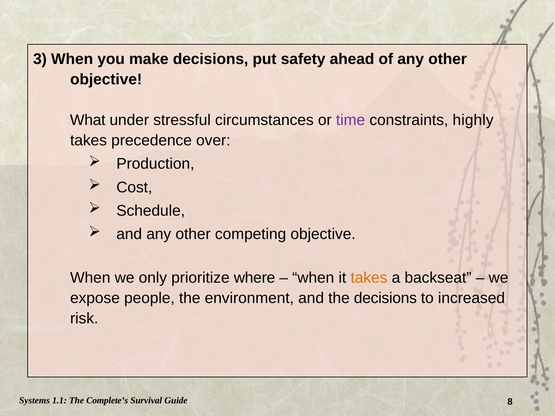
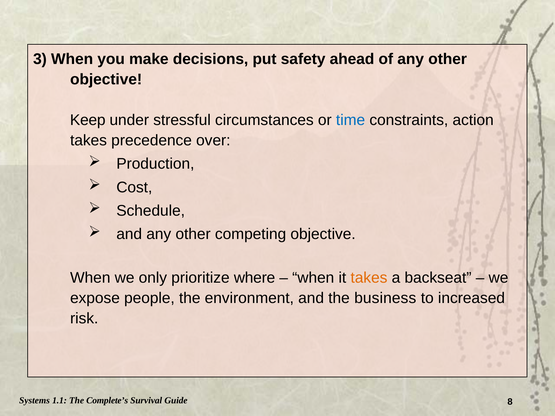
What: What -> Keep
time colour: purple -> blue
highly: highly -> action
the decisions: decisions -> business
